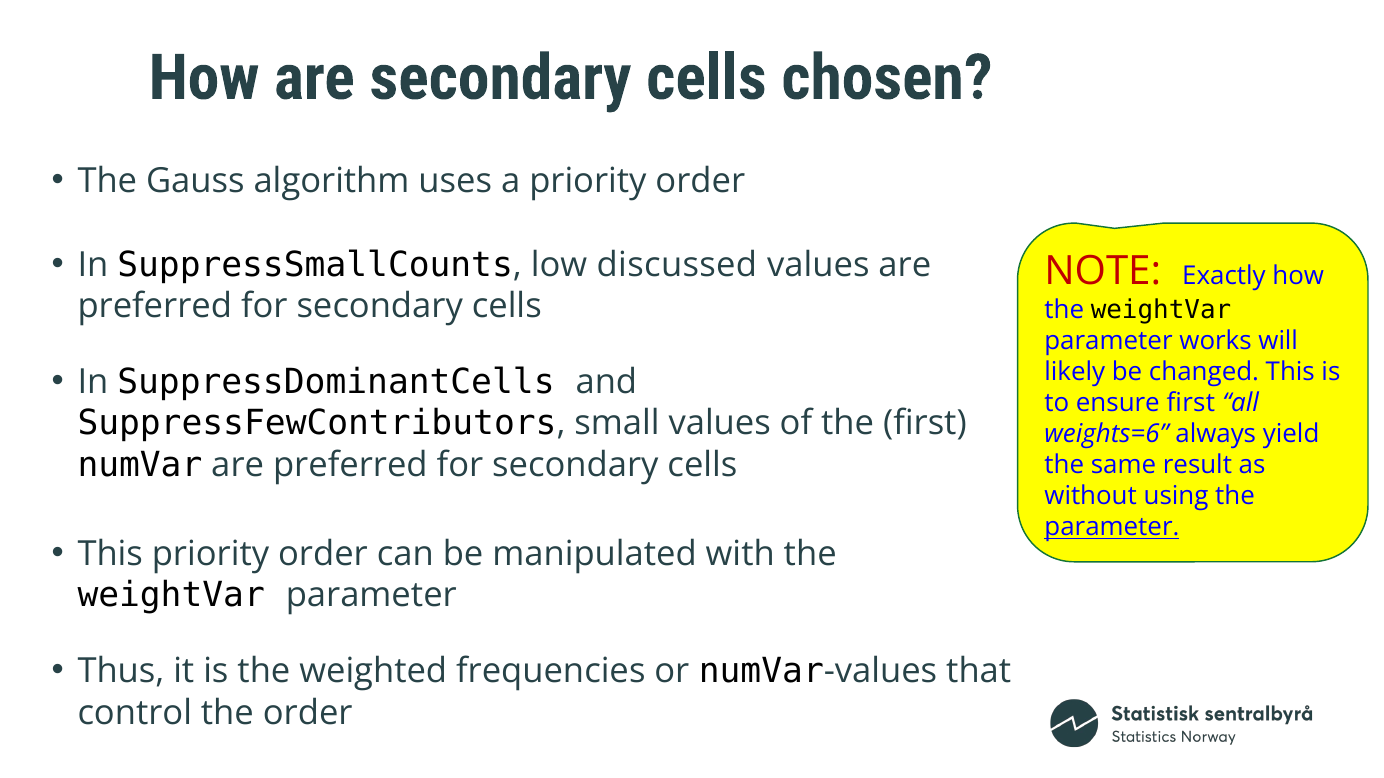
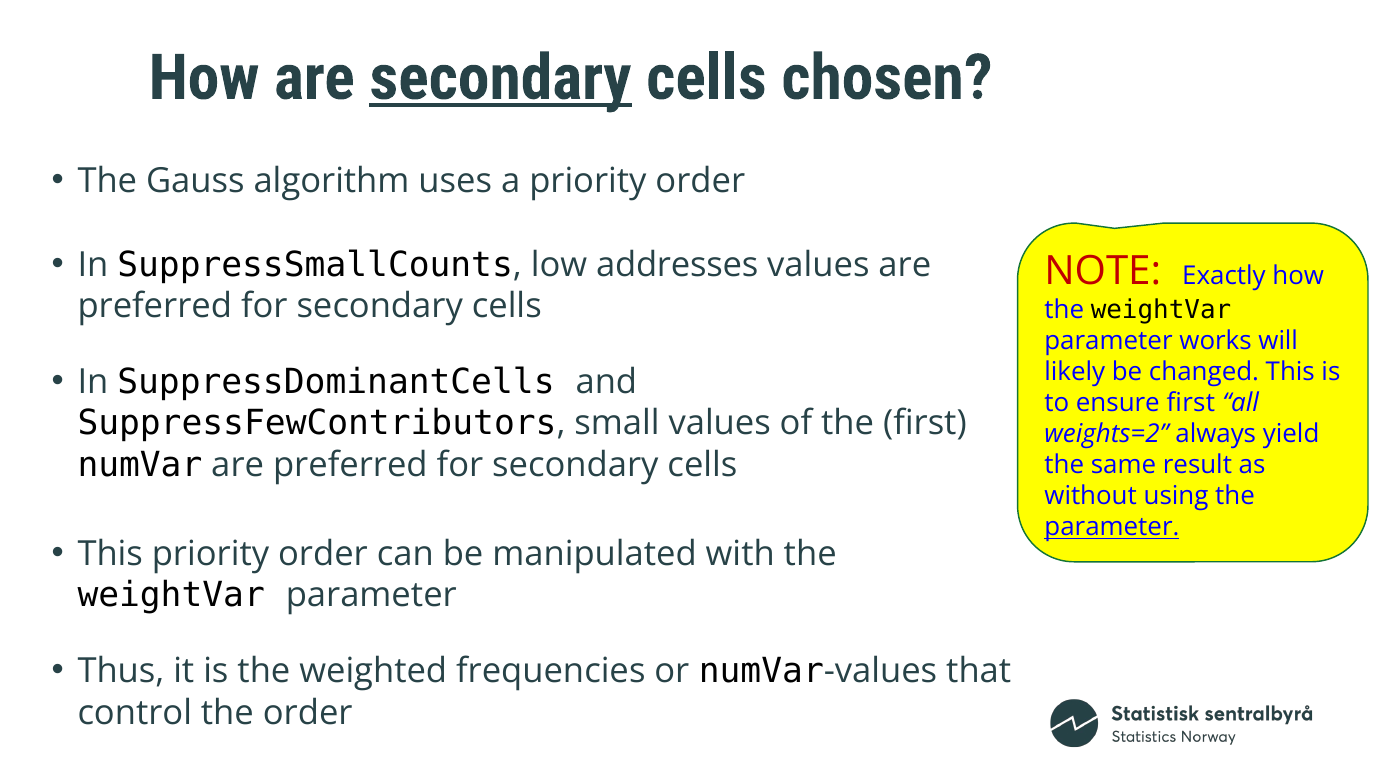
secondary at (500, 78) underline: none -> present
discussed: discussed -> addresses
weights=6: weights=6 -> weights=2
